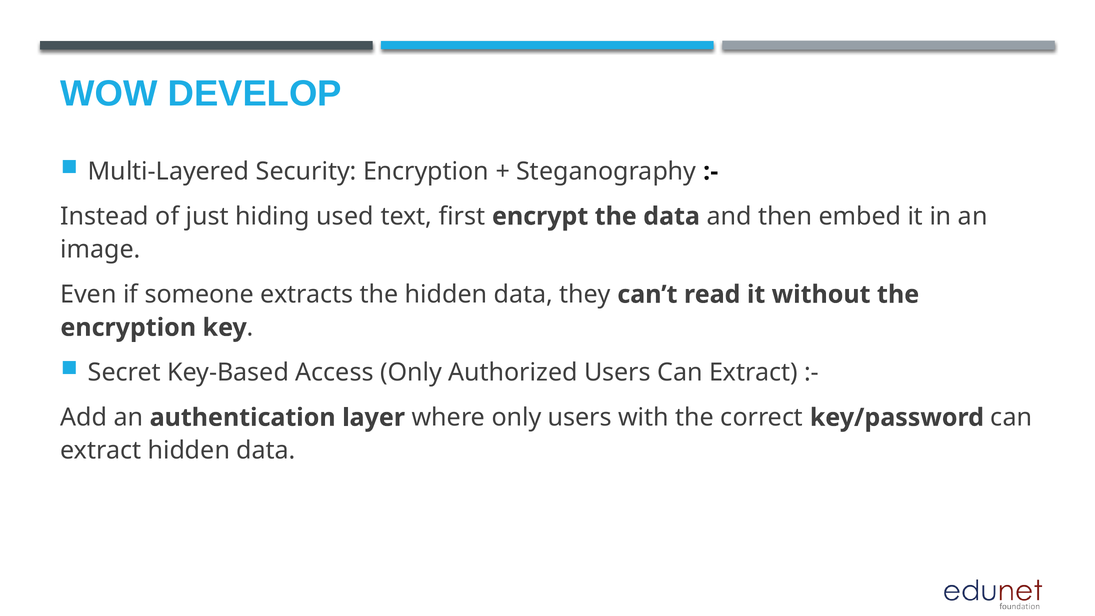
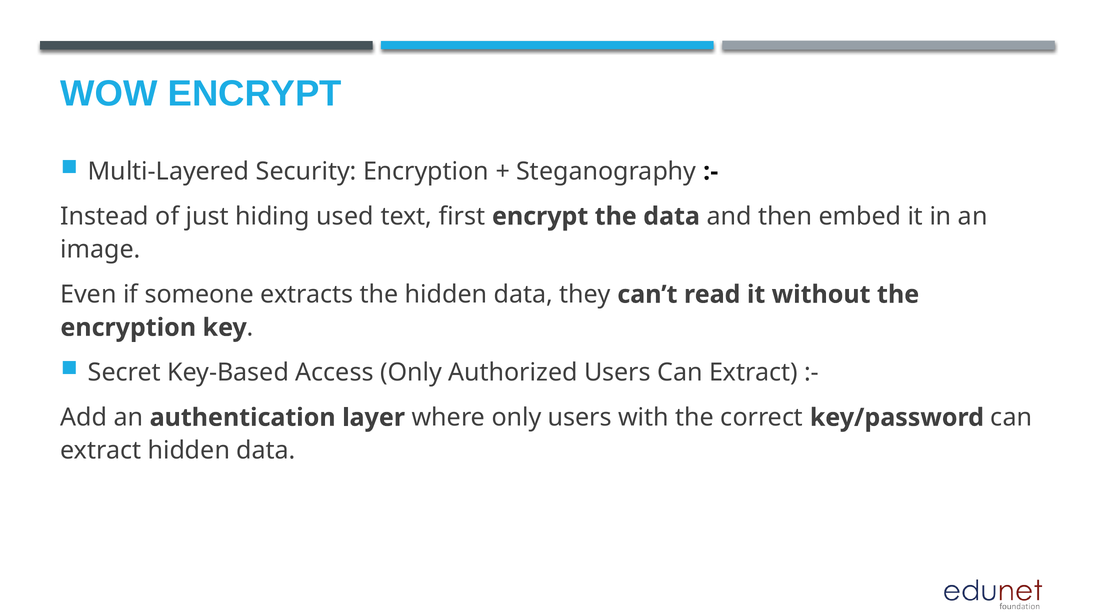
WOW DEVELOP: DEVELOP -> ENCRYPT
